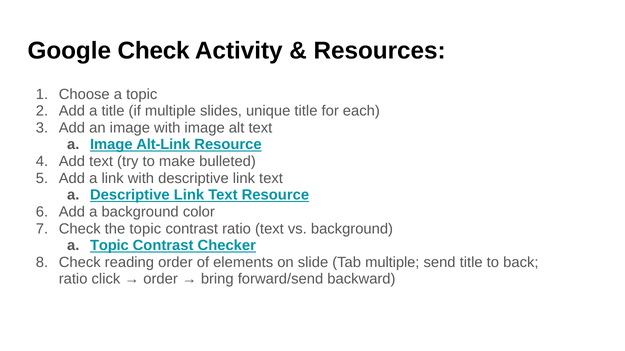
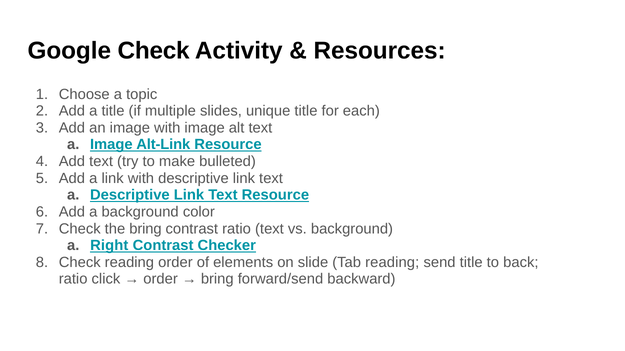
the topic: topic -> bring
Topic at (109, 246): Topic -> Right
Tab multiple: multiple -> reading
